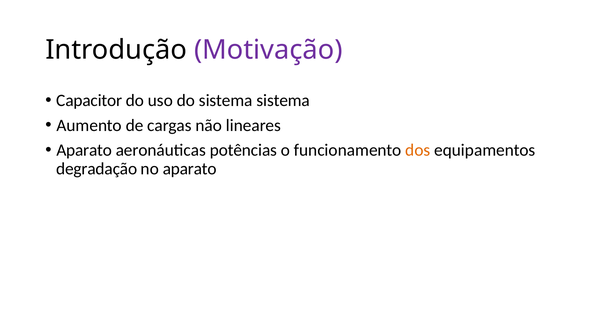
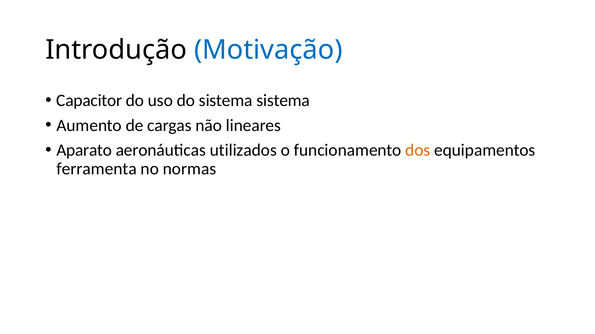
Motivação colour: purple -> blue
potências: potências -> utilizados
degradação: degradação -> ferramenta
no aparato: aparato -> normas
